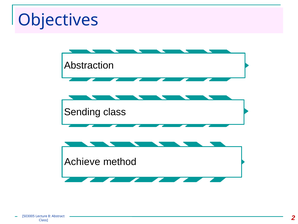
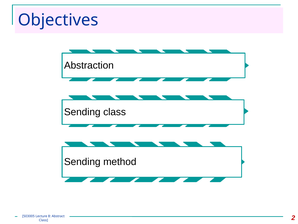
Achieve at (82, 162): Achieve -> Sending
